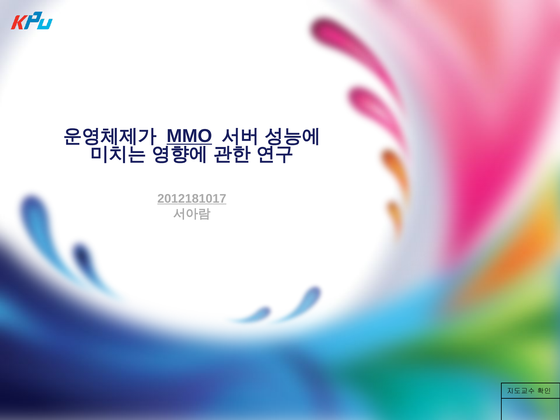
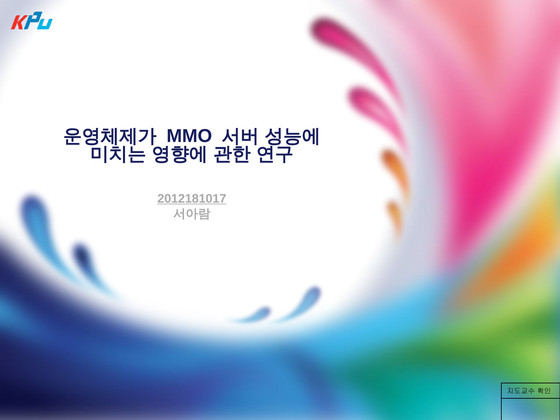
MMO underline: present -> none
